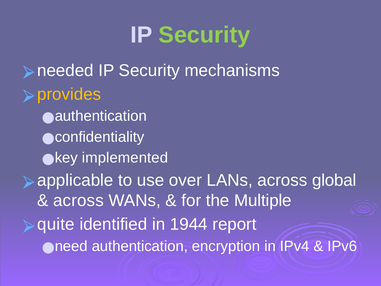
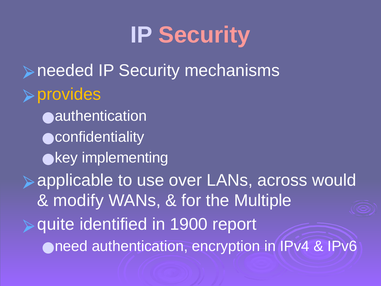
Security at (204, 35) colour: light green -> pink
implemented: implemented -> implementing
global: global -> would
across at (78, 200): across -> modify
1944: 1944 -> 1900
